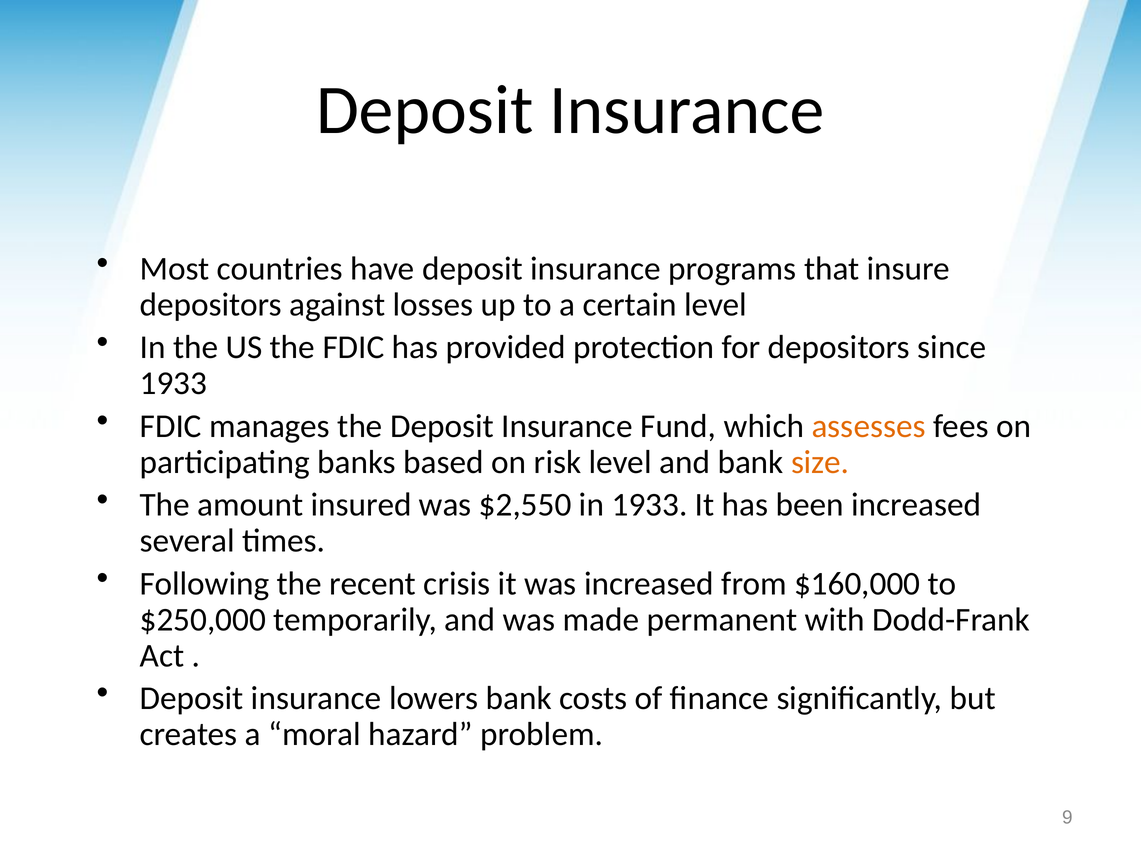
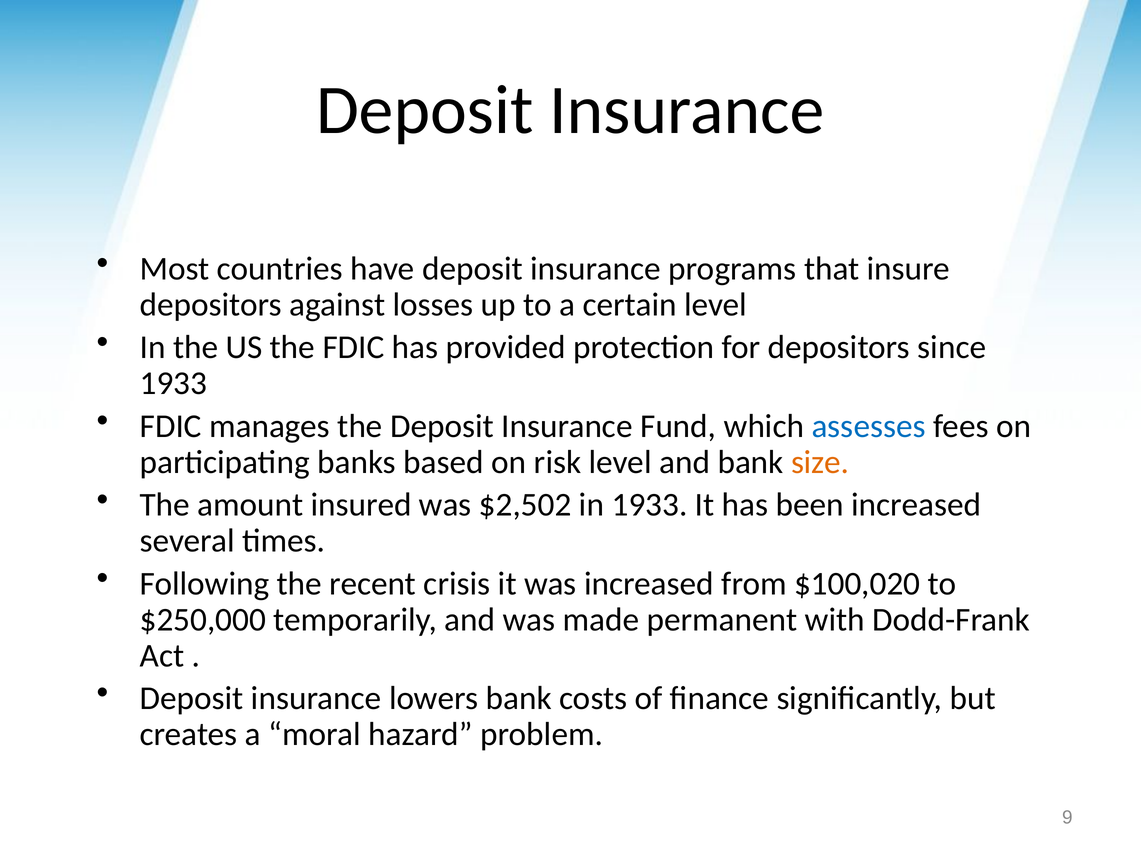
assesses colour: orange -> blue
$2,550: $2,550 -> $2,502
$160,000: $160,000 -> $100,020
